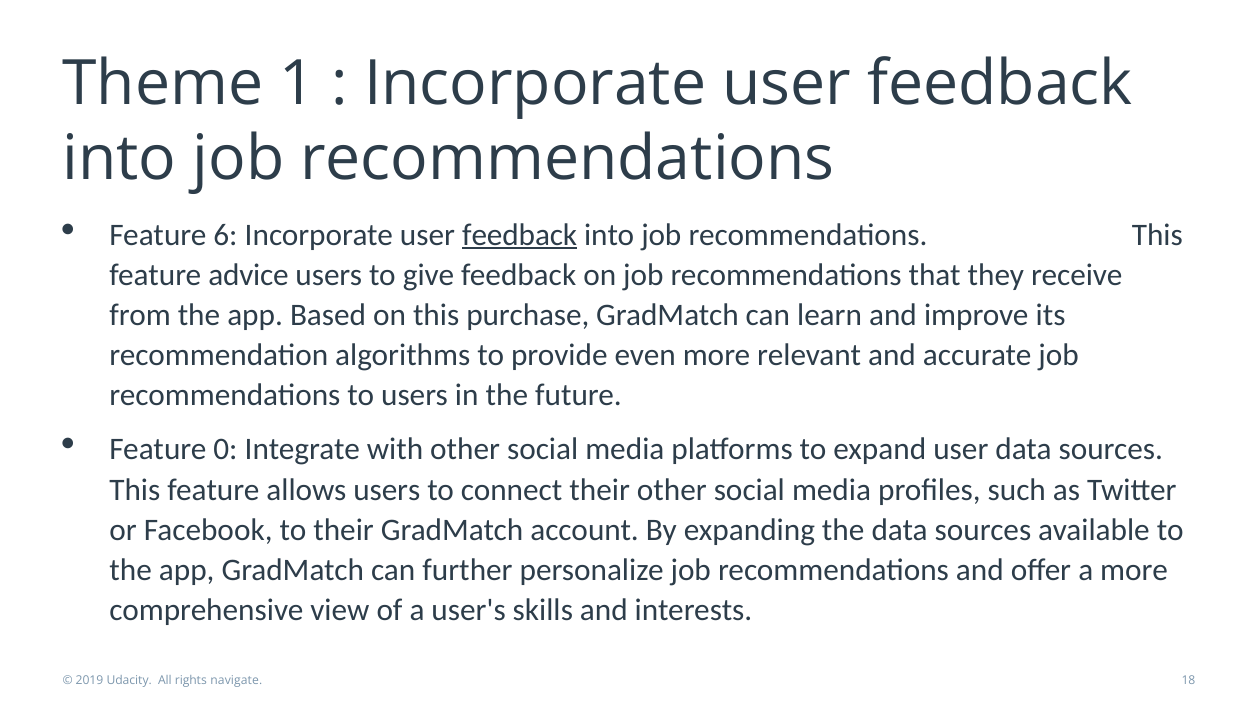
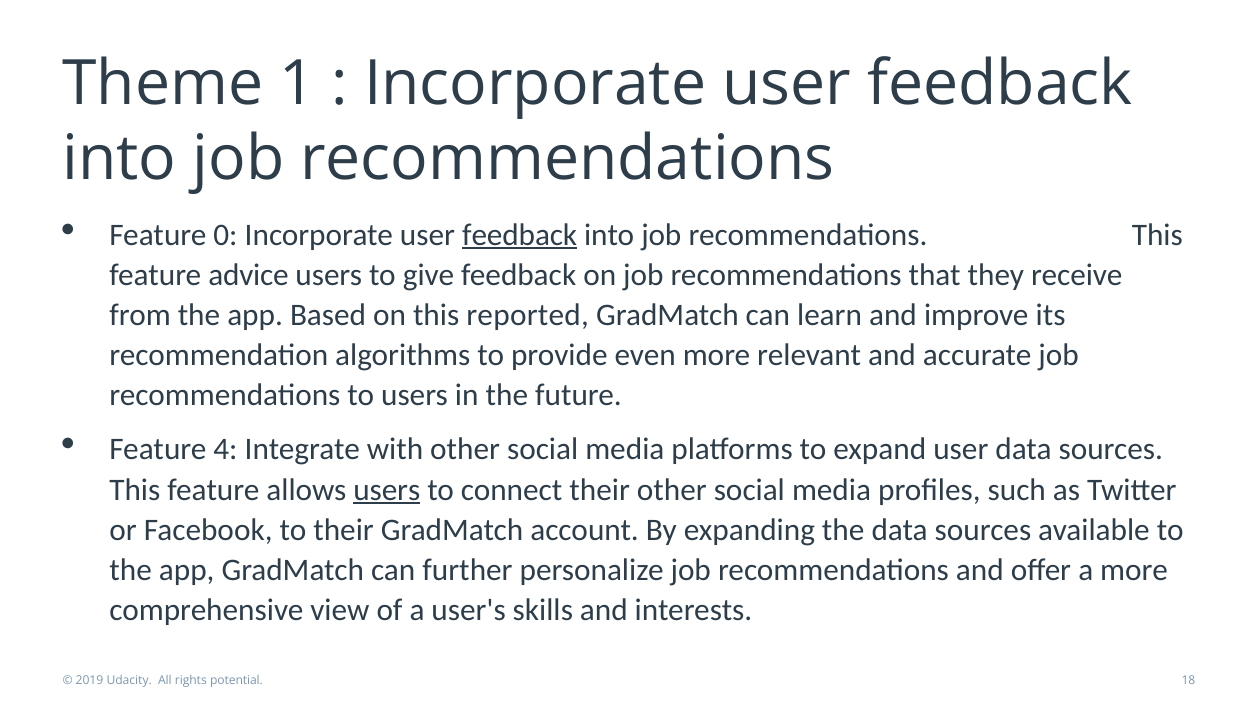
6: 6 -> 0
purchase: purchase -> reported
0: 0 -> 4
users at (387, 489) underline: none -> present
navigate: navigate -> potential
